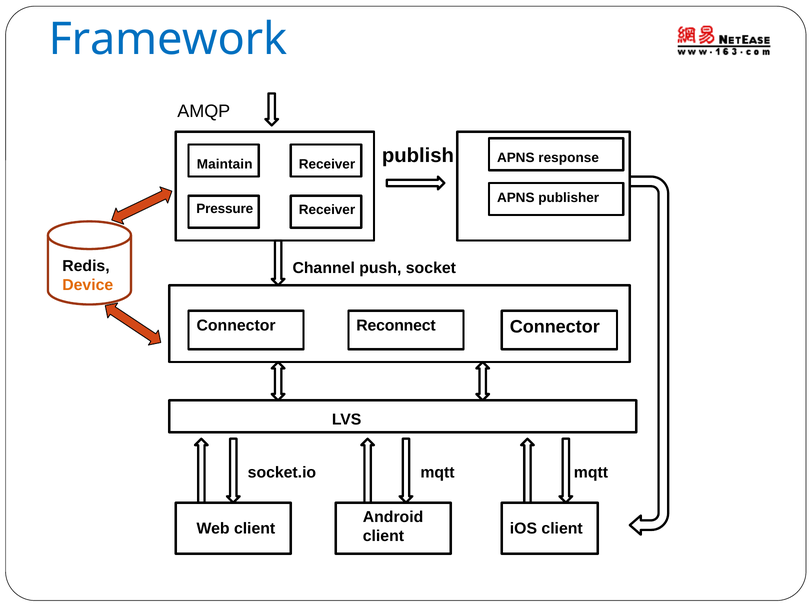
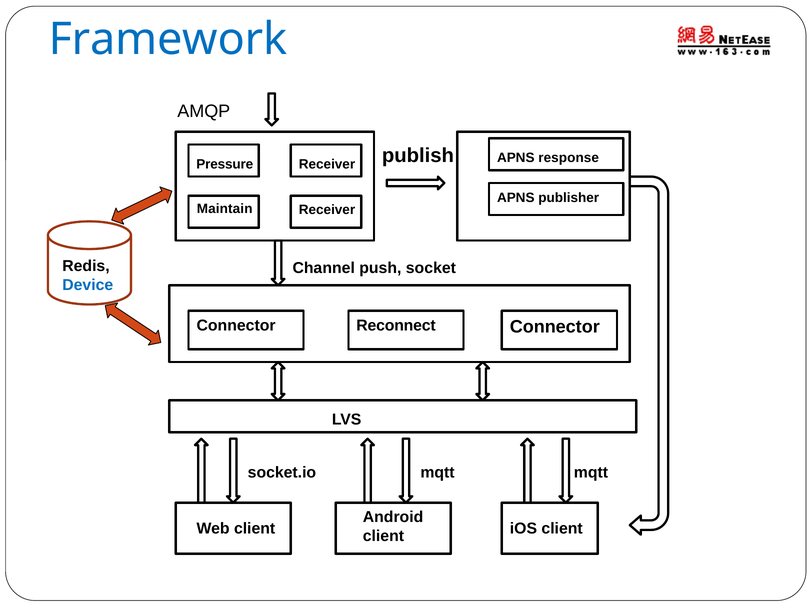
Maintain: Maintain -> Pressure
Pressure: Pressure -> Maintain
Device colour: orange -> blue
